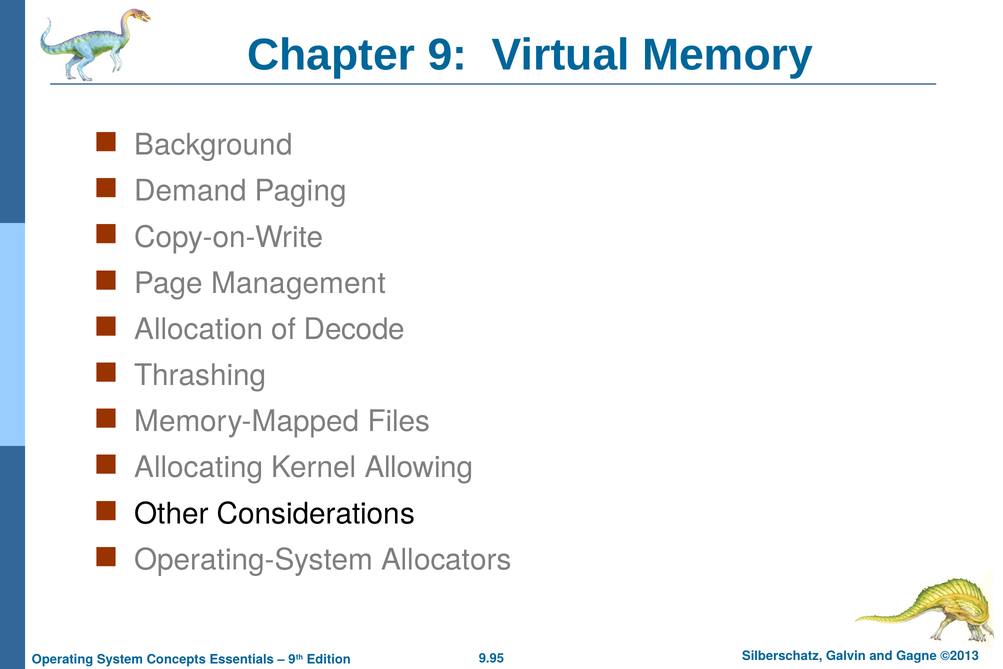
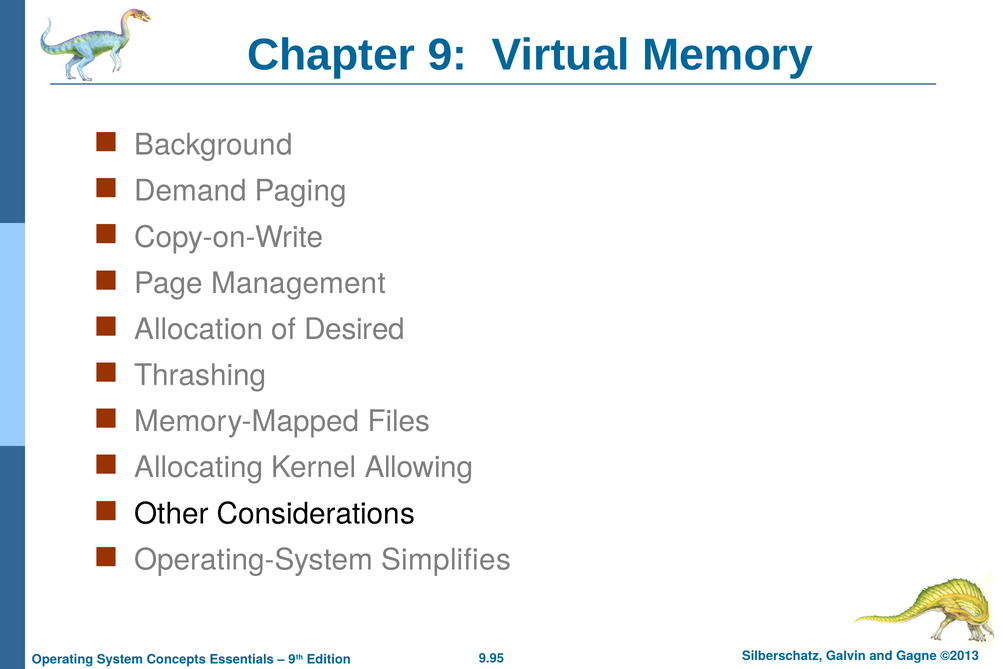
Decode: Decode -> Desired
Allocators: Allocators -> Simplifies
